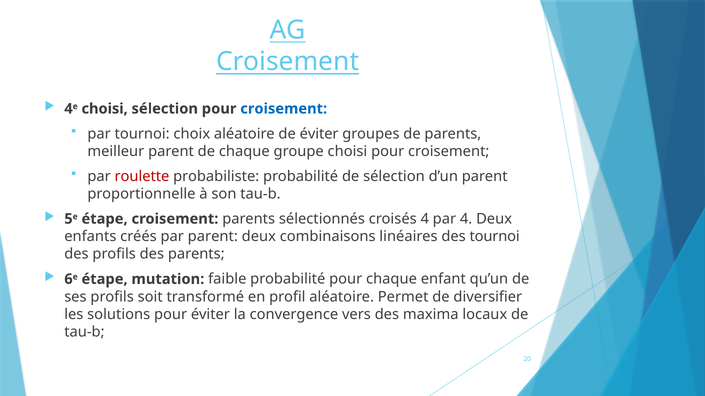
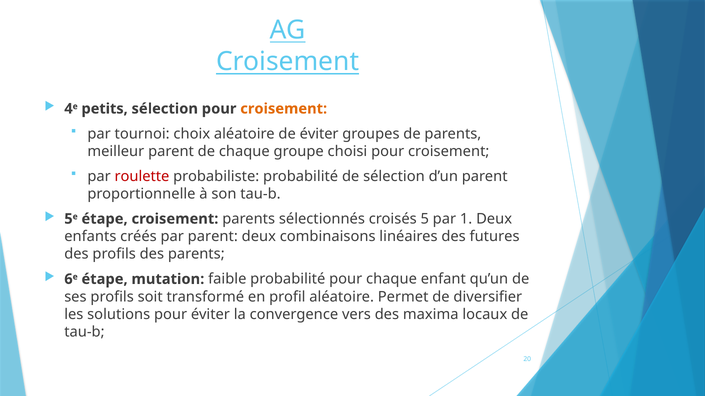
4e choisi: choisi -> petits
croisement at (284, 109) colour: blue -> orange
croisés 4: 4 -> 5
par 4: 4 -> 1
des tournoi: tournoi -> futures
